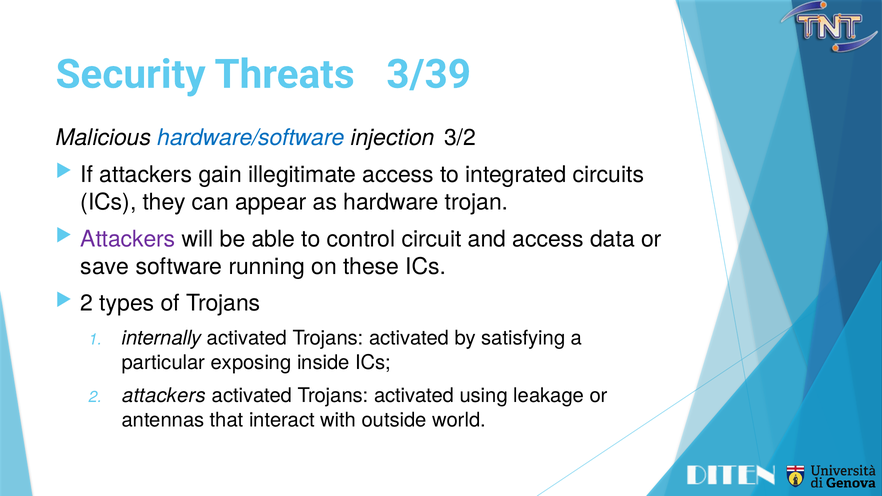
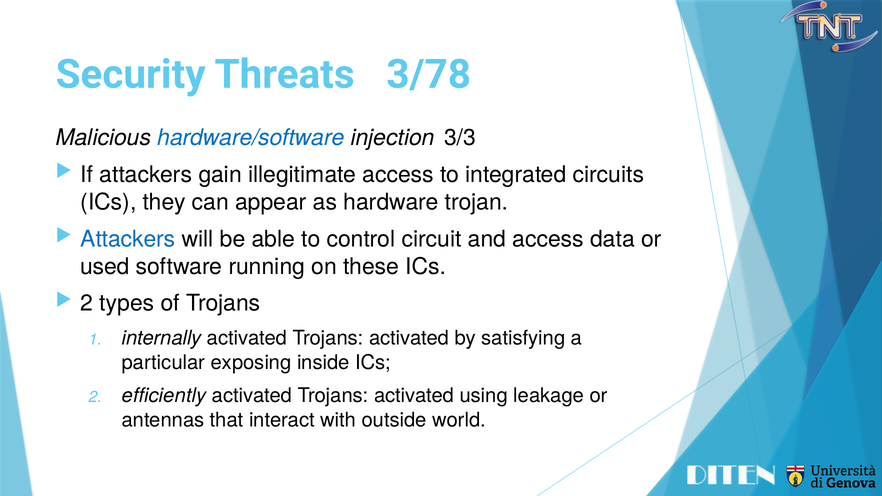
3/39: 3/39 -> 3/78
3/2: 3/2 -> 3/3
Attackers at (128, 239) colour: purple -> blue
save: save -> used
2 attackers: attackers -> efficiently
